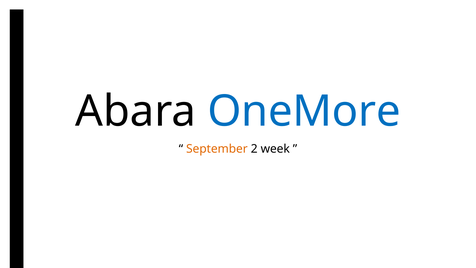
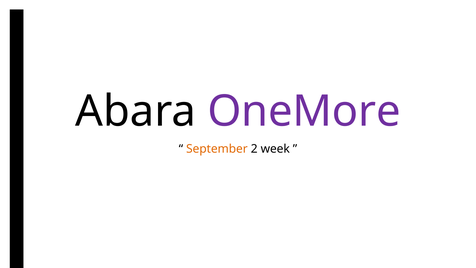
OneMore colour: blue -> purple
